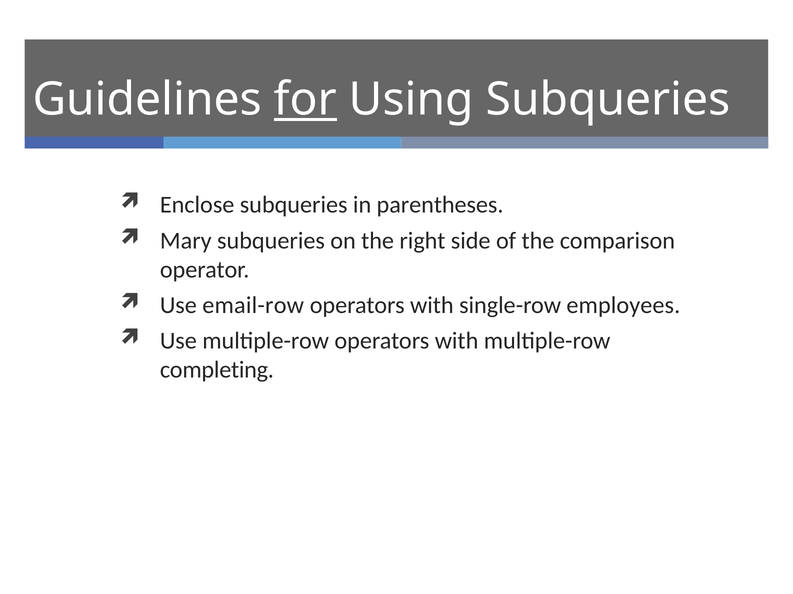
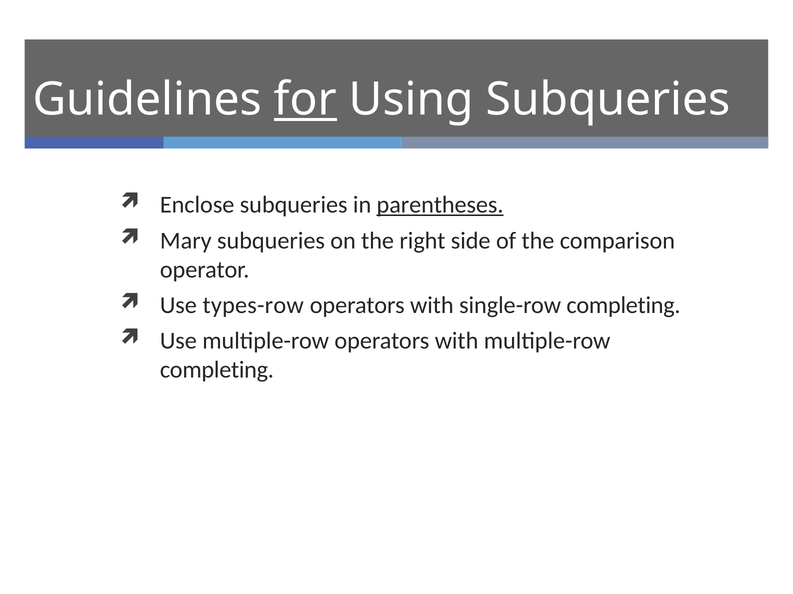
parentheses underline: none -> present
email-row: email-row -> types-row
single-row employees: employees -> completing
